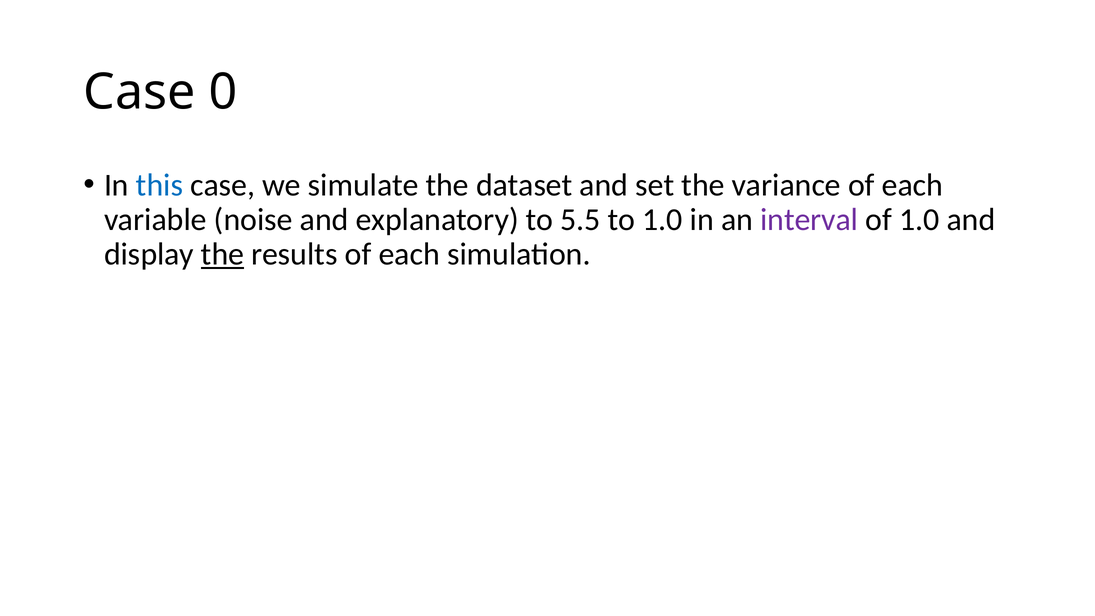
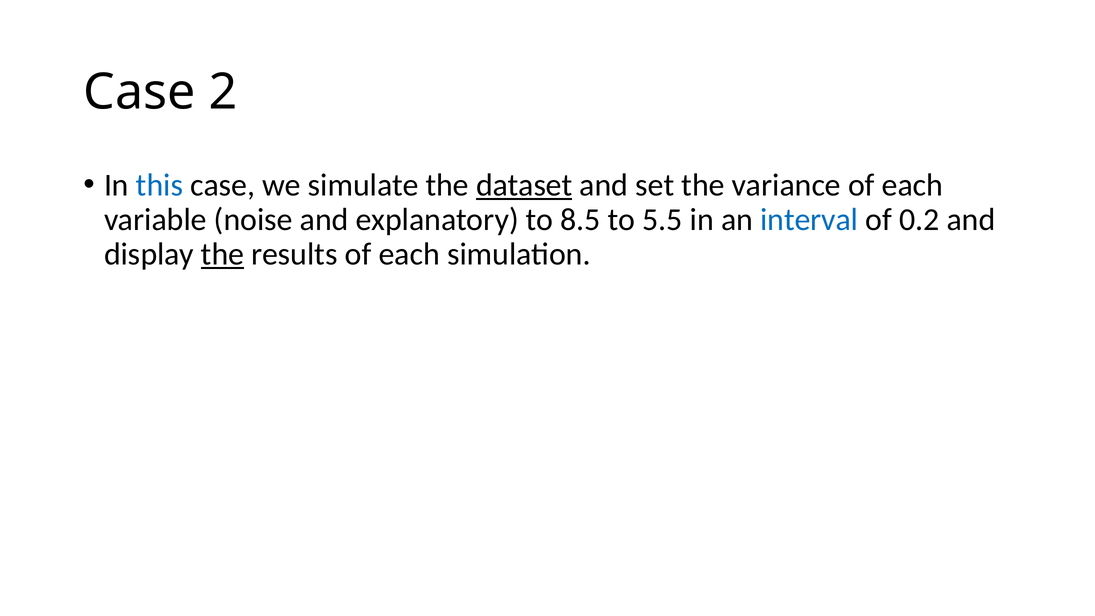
0: 0 -> 2
dataset underline: none -> present
5.5: 5.5 -> 8.5
to 1.0: 1.0 -> 5.5
interval colour: purple -> blue
of 1.0: 1.0 -> 0.2
